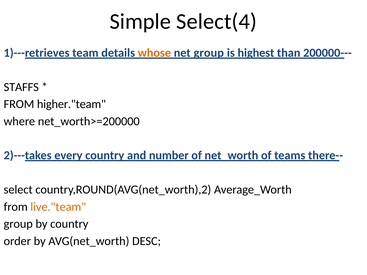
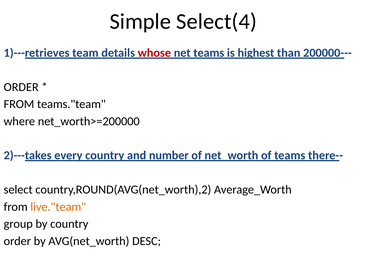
whose colour: orange -> red
net group: group -> teams
STAFFS at (21, 87): STAFFS -> ORDER
higher."team: higher."team -> teams."team
